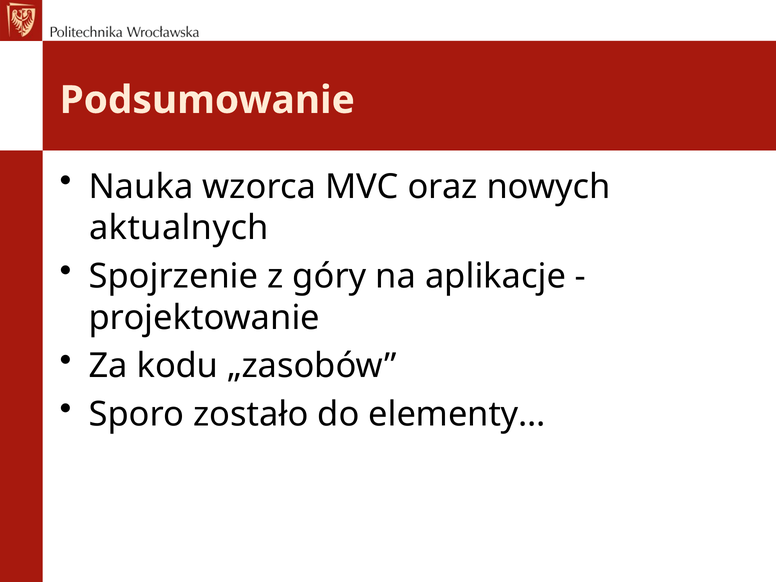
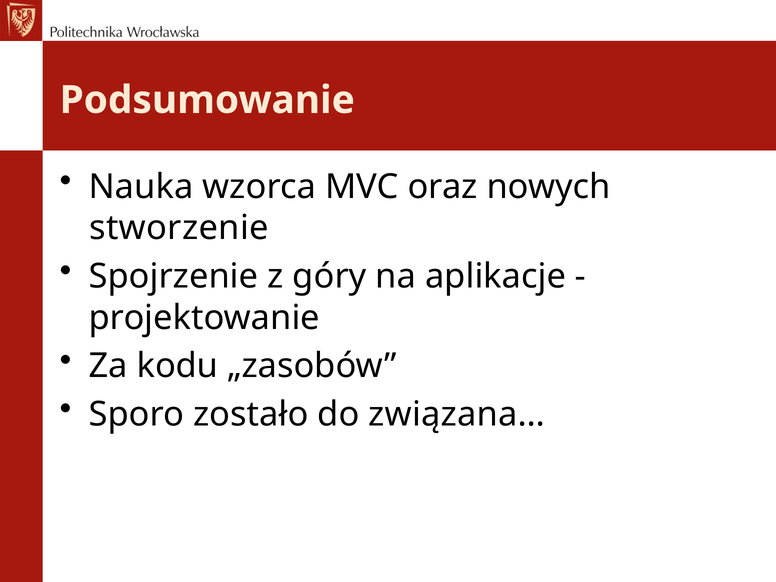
aktualnych: aktualnych -> stworzenie
elementy…: elementy… -> związana…
